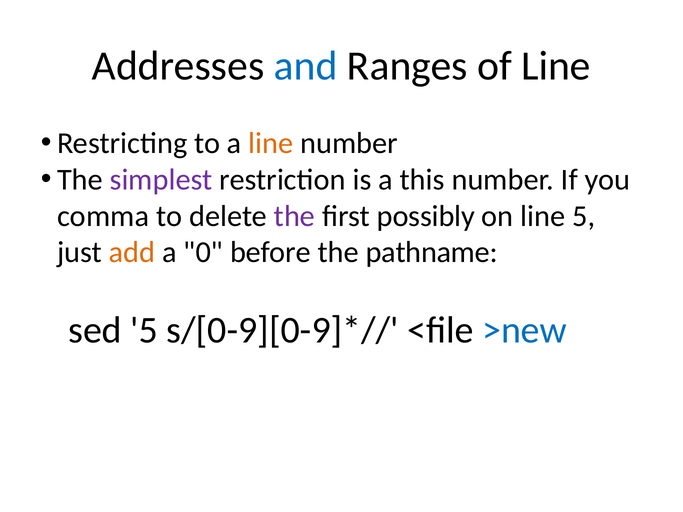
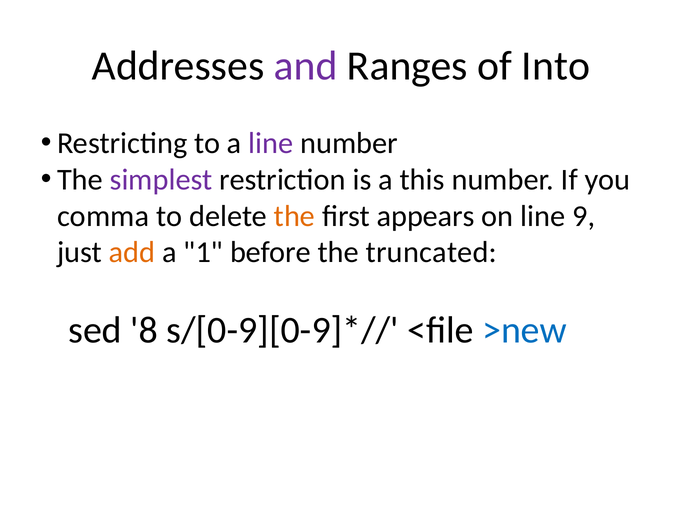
and colour: blue -> purple
of Line: Line -> Into
line at (271, 143) colour: orange -> purple
the at (294, 216) colour: purple -> orange
possibly: possibly -> appears
line 5: 5 -> 9
0: 0 -> 1
pathname: pathname -> truncated
sed 5: 5 -> 8
